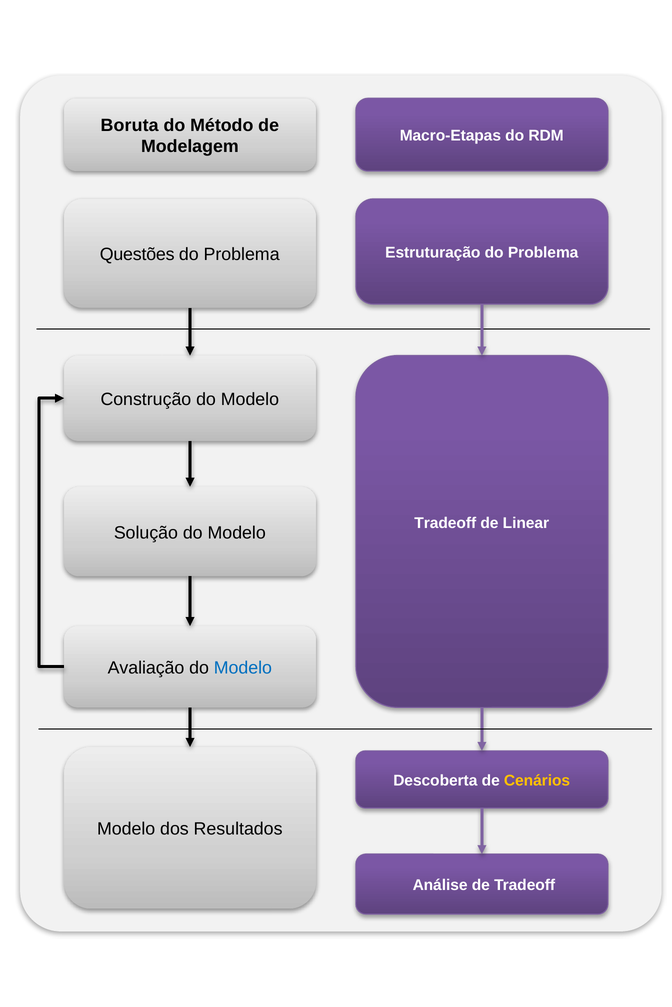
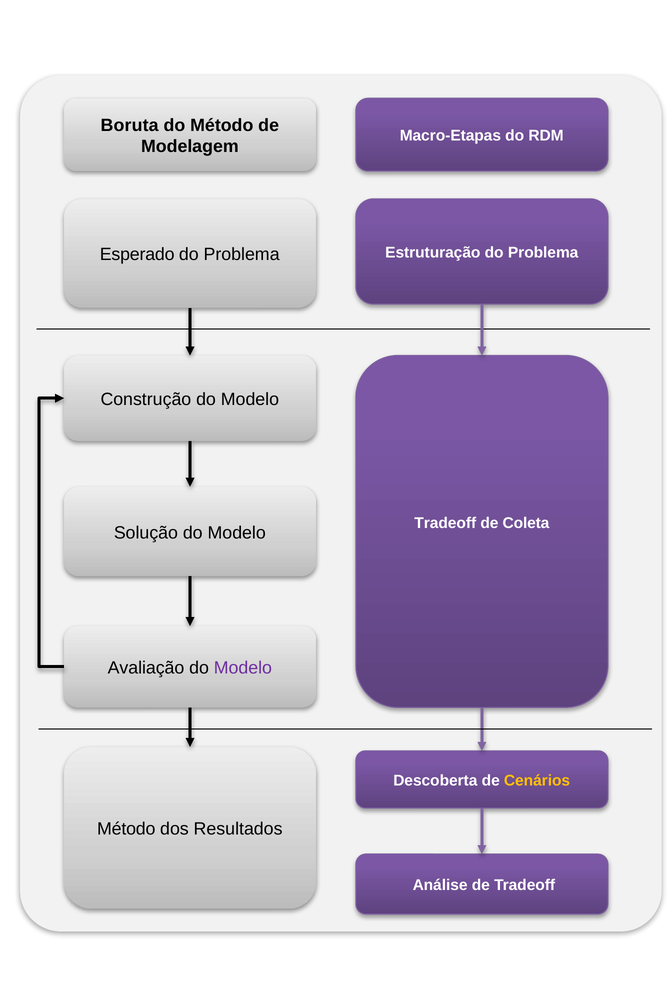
Questões: Questões -> Esperado
Linear: Linear -> Coleta
Modelo at (243, 669) colour: blue -> purple
Modelo at (126, 830): Modelo -> Método
